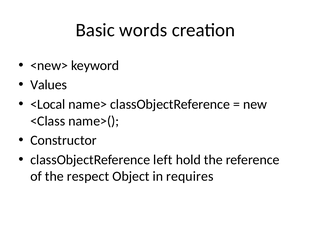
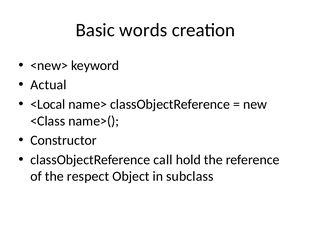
Values: Values -> Actual
left: left -> call
requires: requires -> subclass
